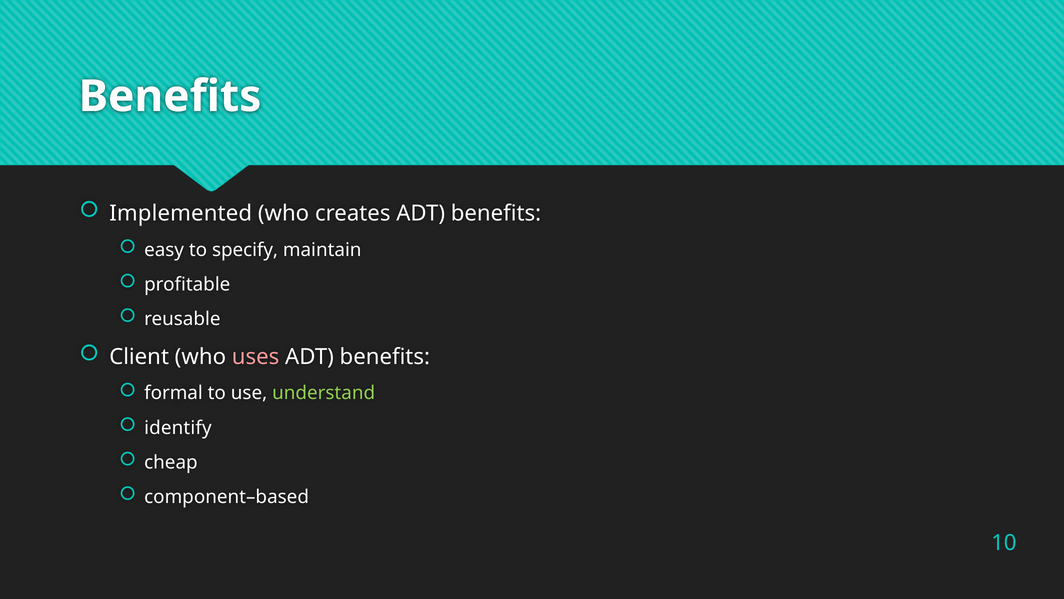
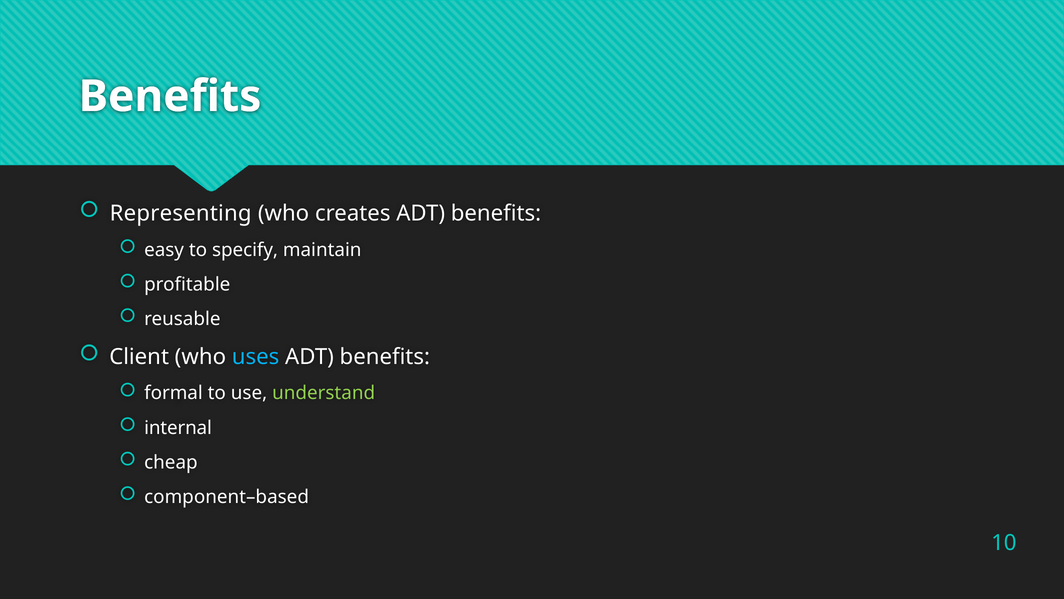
Implemented: Implemented -> Representing
uses colour: pink -> light blue
identify: identify -> internal
